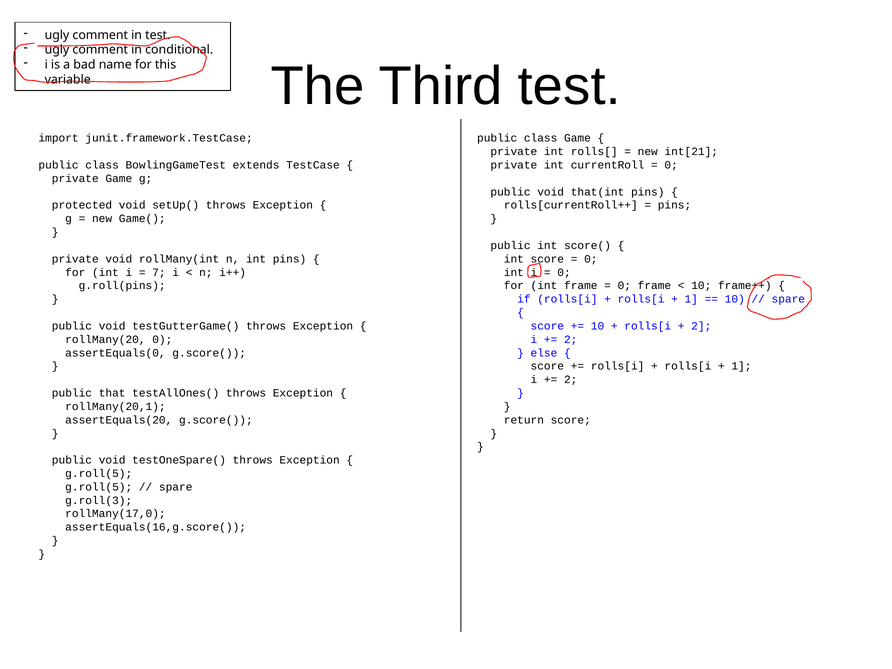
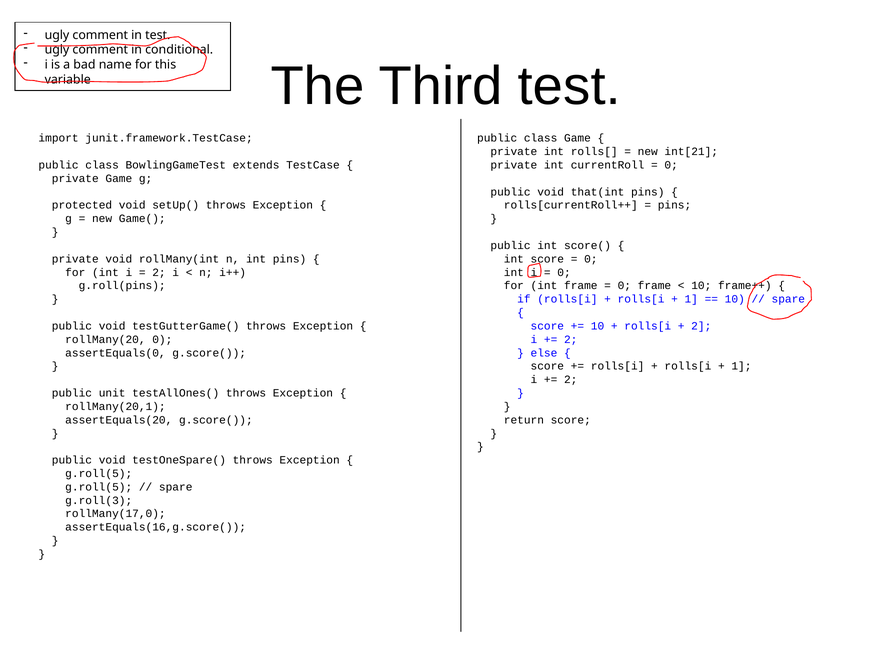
7 at (159, 272): 7 -> 2
that: that -> unit
